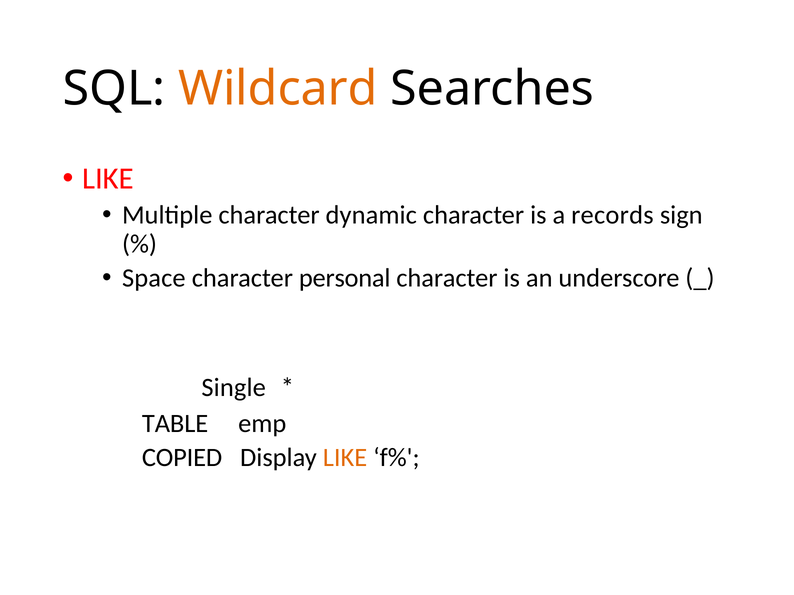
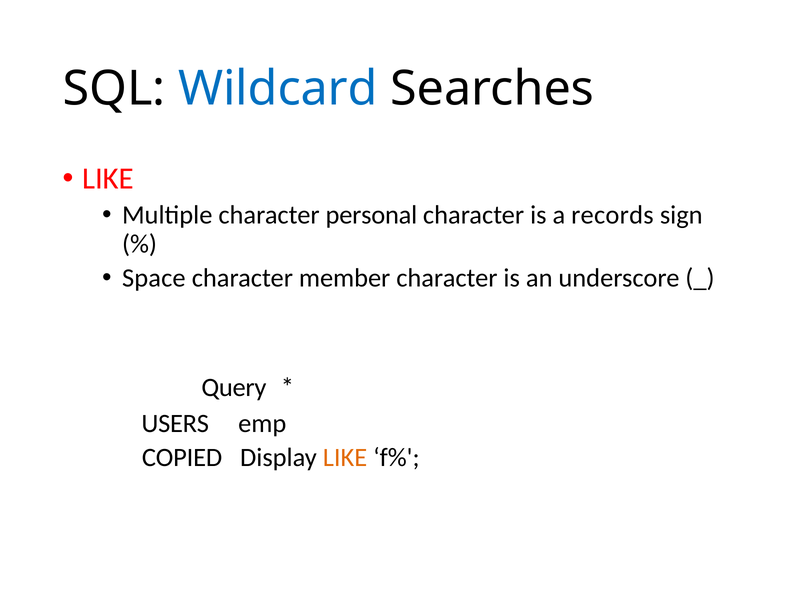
Wildcard colour: orange -> blue
dynamic: dynamic -> personal
personal: personal -> member
Single: Single -> Query
TABLE: TABLE -> USERS
